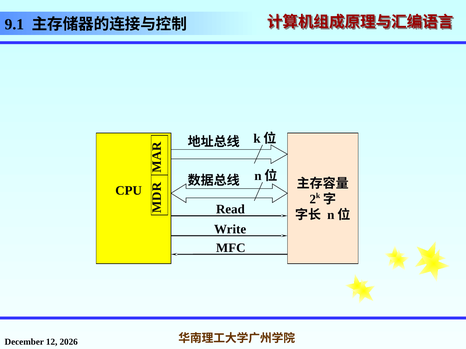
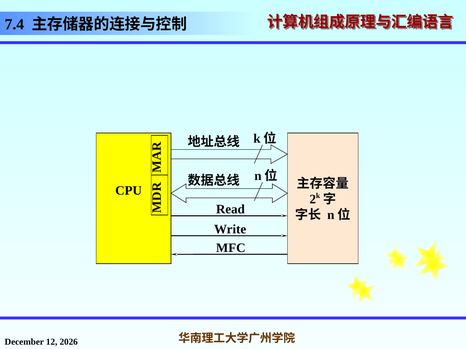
9.1: 9.1 -> 7.4
